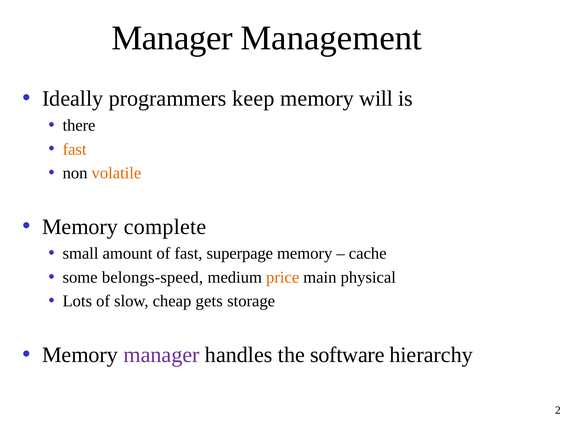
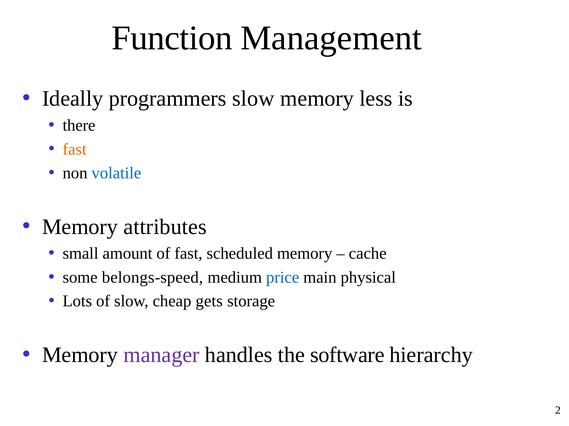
Manager at (172, 38): Manager -> Function
programmers keep: keep -> slow
will: will -> less
volatile colour: orange -> blue
complete: complete -> attributes
superpage: superpage -> scheduled
price colour: orange -> blue
